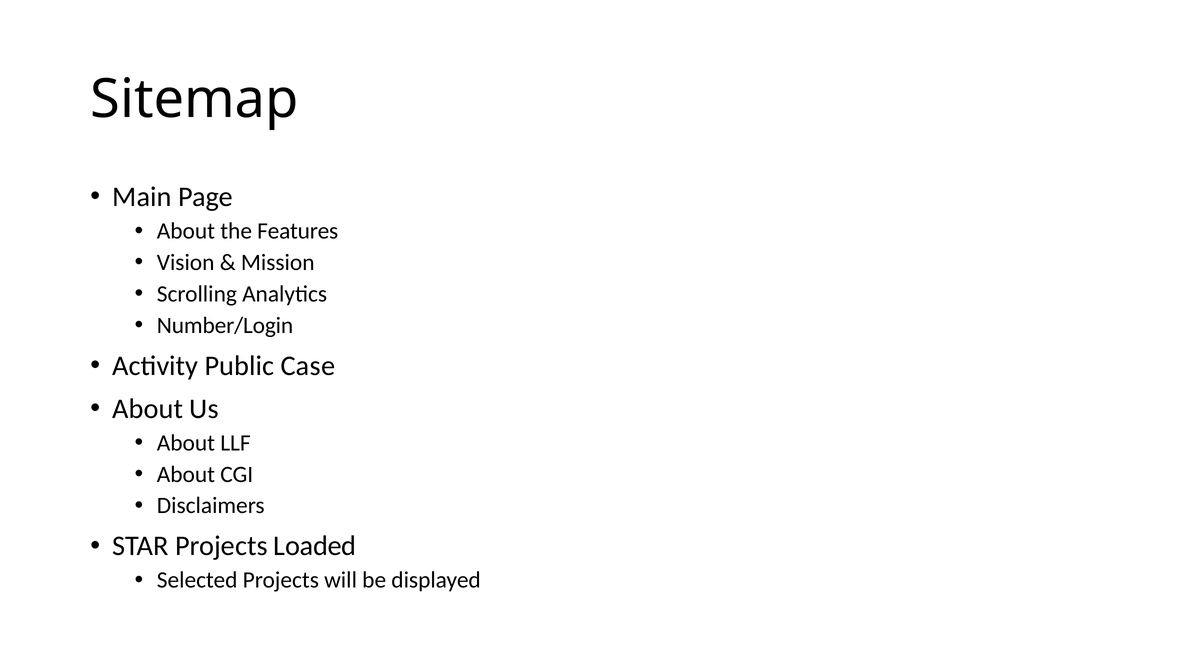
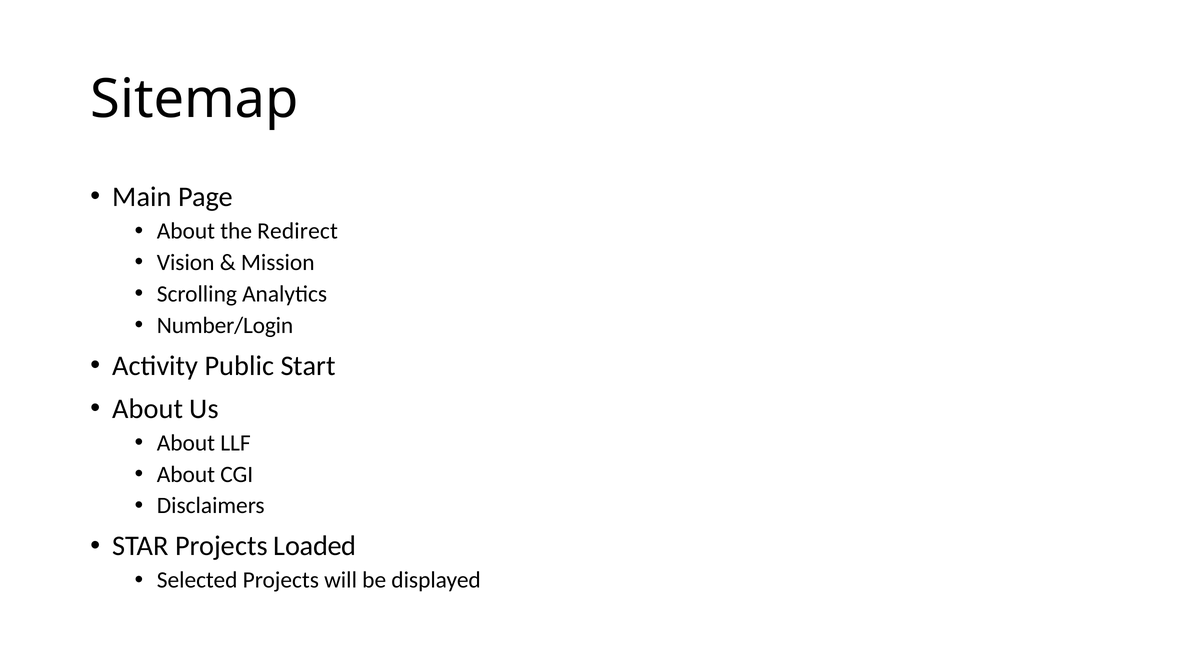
Features: Features -> Redirect
Case: Case -> Start
